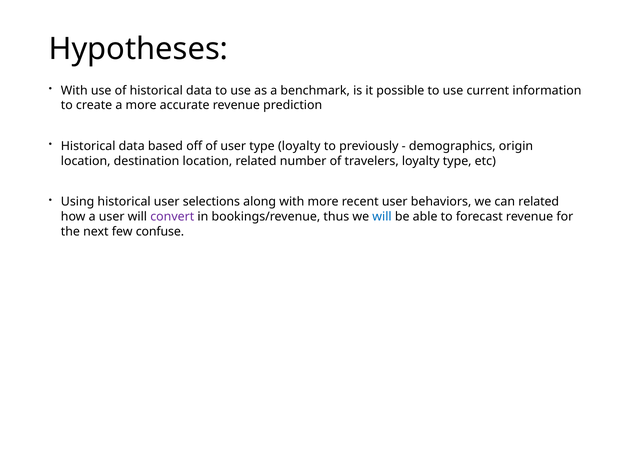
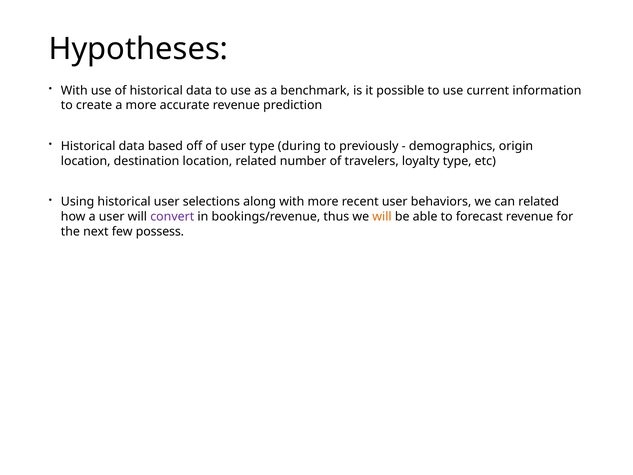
type loyalty: loyalty -> during
will at (382, 217) colour: blue -> orange
confuse: confuse -> possess
